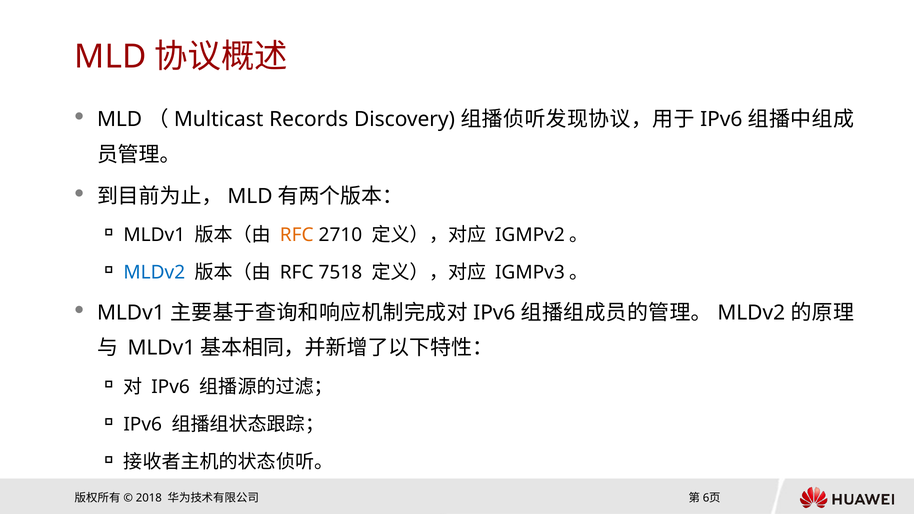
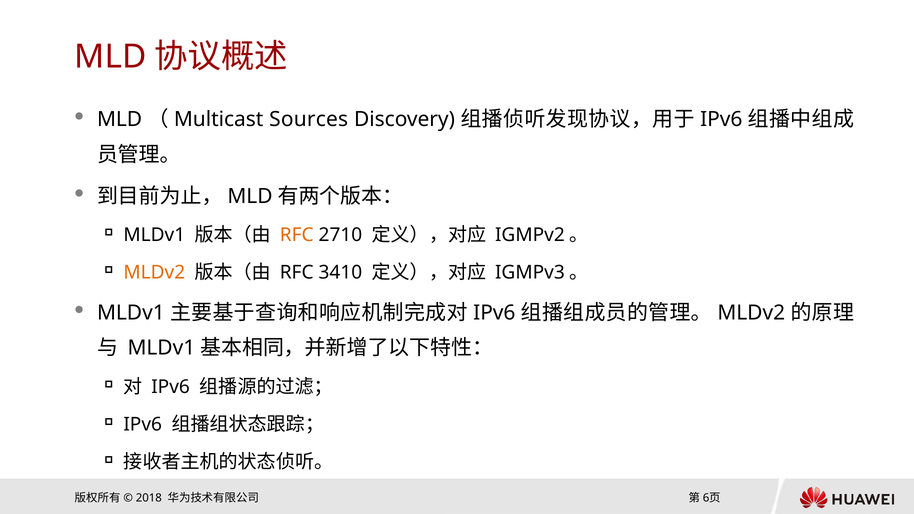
Records: Records -> Sources
MLDv2 at (154, 273) colour: blue -> orange
7518: 7518 -> 3410
